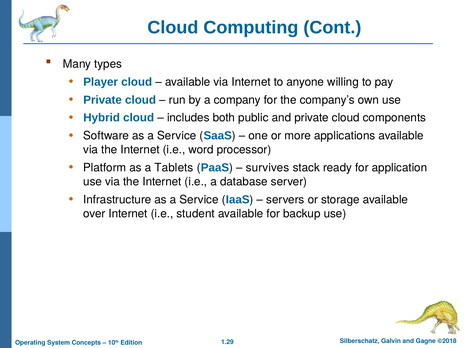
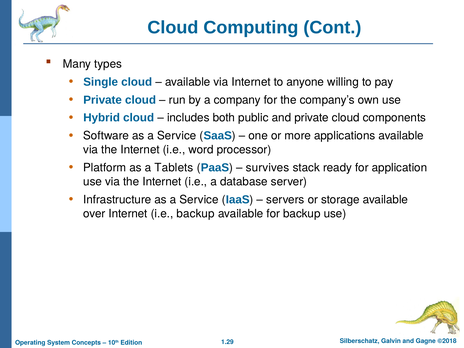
Player: Player -> Single
i.e student: student -> backup
